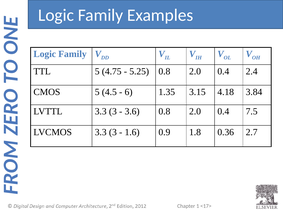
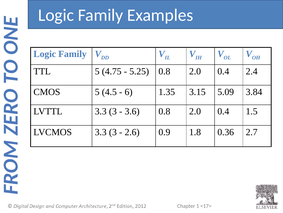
4.18: 4.18 -> 5.09
7.5: 7.5 -> 1.5
1.6: 1.6 -> 2.6
